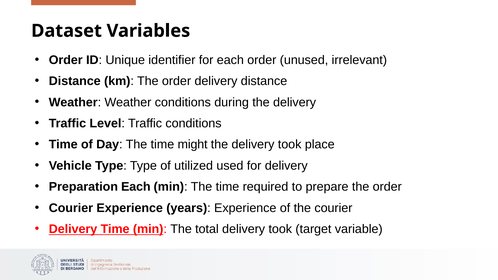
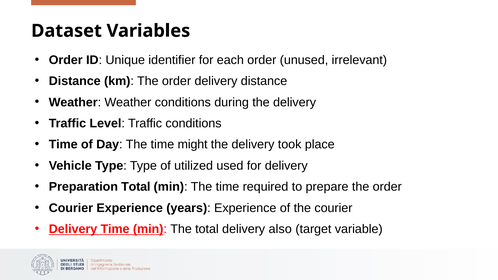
Preparation Each: Each -> Total
total delivery took: took -> also
